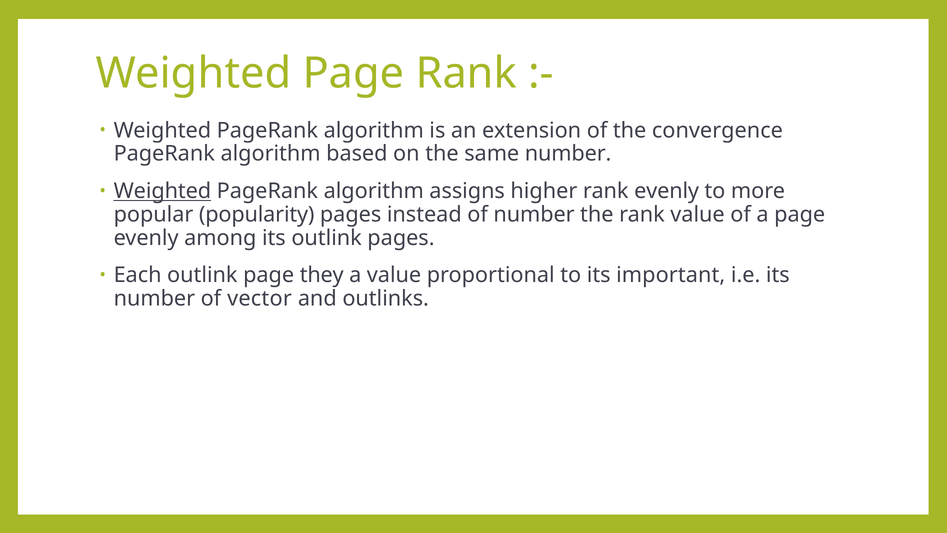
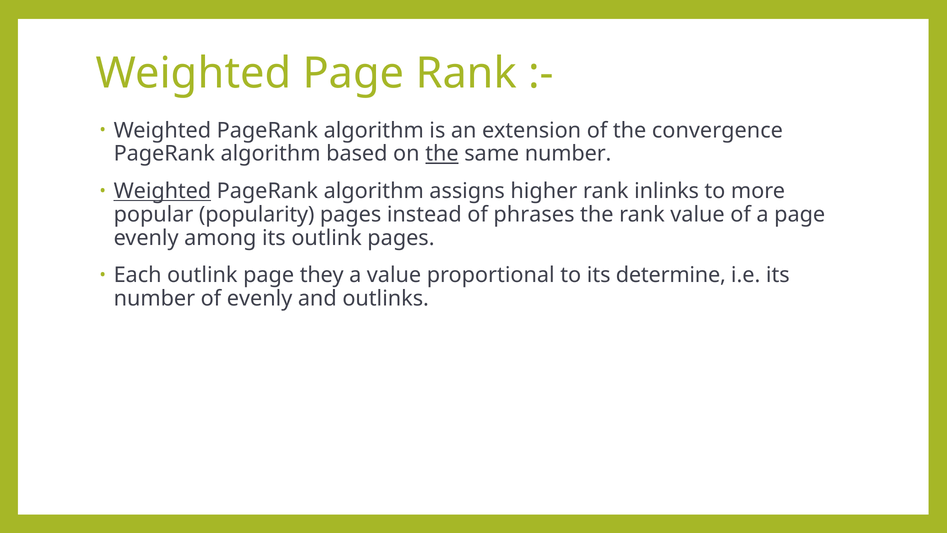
the at (442, 154) underline: none -> present
rank evenly: evenly -> inlinks
of number: number -> phrases
important: important -> determine
of vector: vector -> evenly
